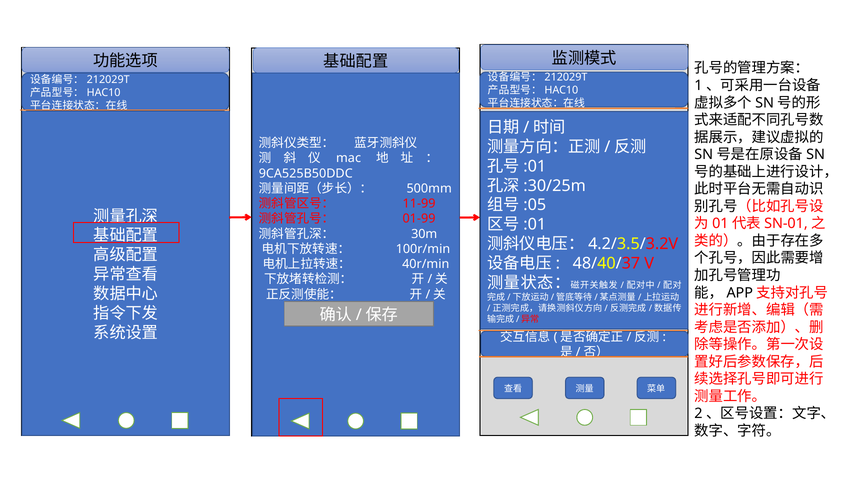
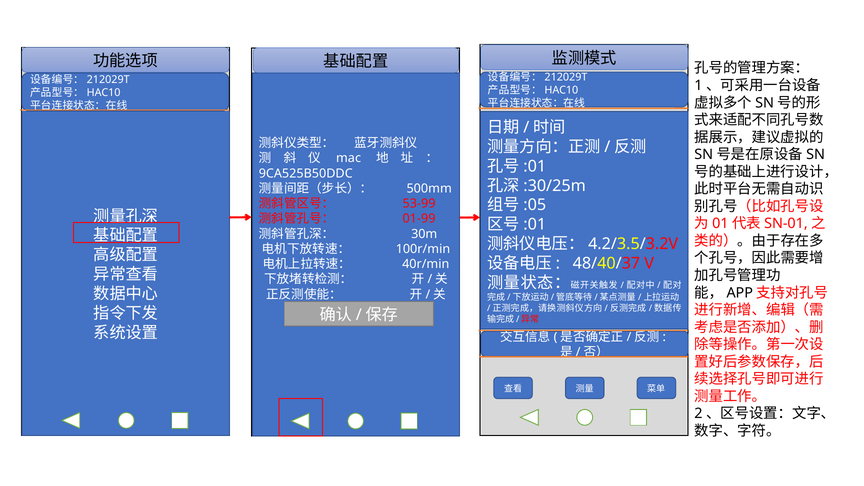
11-99: 11-99 -> 53-99
